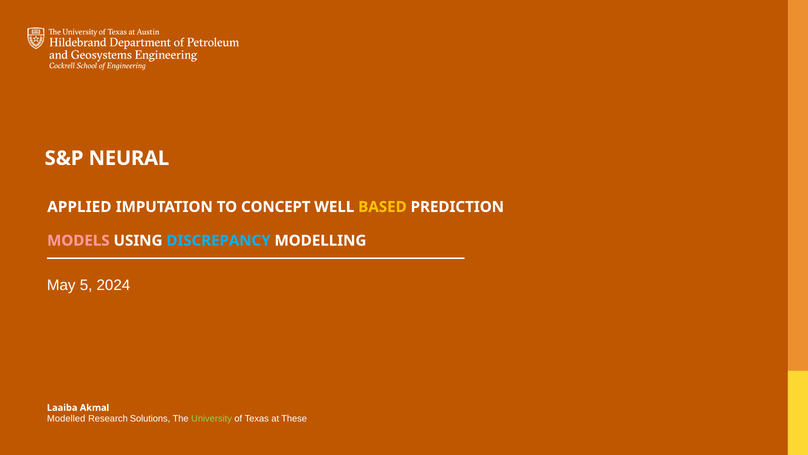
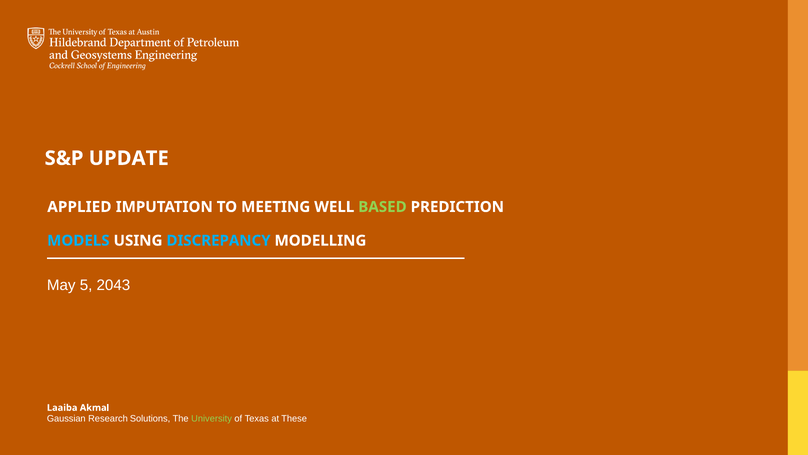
NEURAL: NEURAL -> UPDATE
CONCEPT: CONCEPT -> MEETING
BASED colour: yellow -> light green
MODELS colour: pink -> light blue
2024: 2024 -> 2043
Modelled: Modelled -> Gaussian
